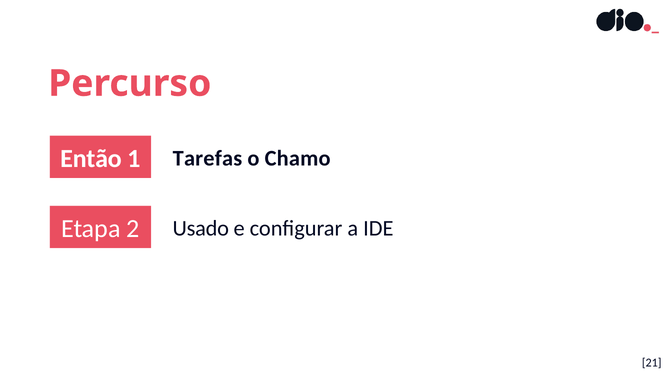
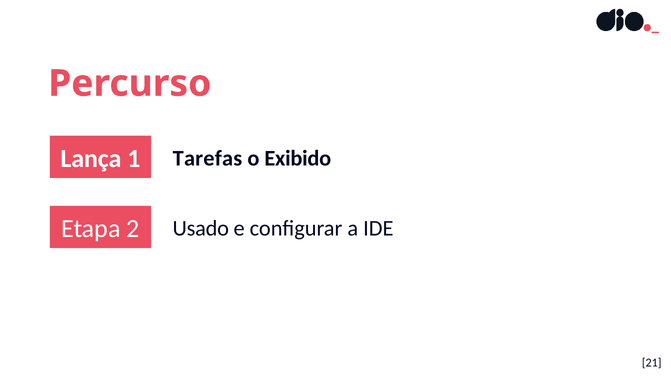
Então: Então -> Lança
Chamo: Chamo -> Exibido
